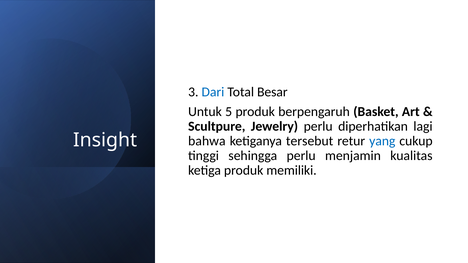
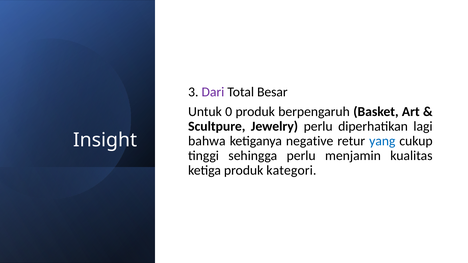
Dari colour: blue -> purple
5: 5 -> 0
tersebut: tersebut -> negative
memiliki: memiliki -> kategori
